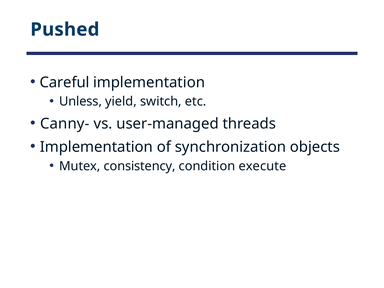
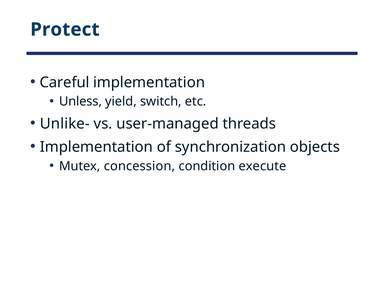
Pushed: Pushed -> Protect
Canny-: Canny- -> Unlike-
consistency: consistency -> concession
